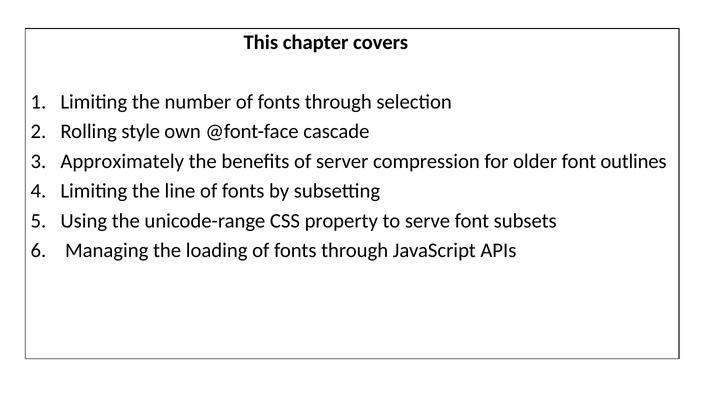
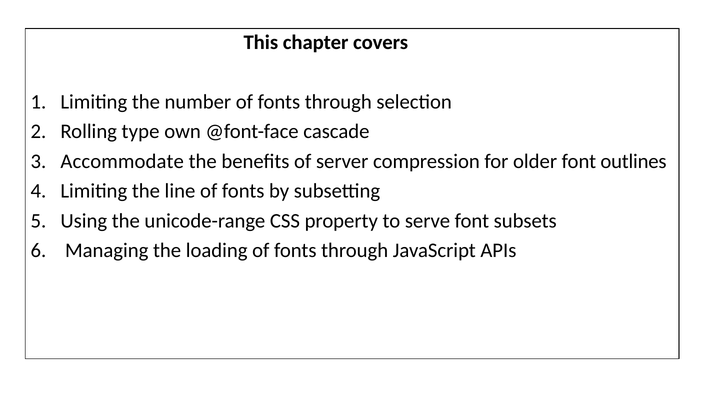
style: style -> type
Approximately: Approximately -> Accommodate
